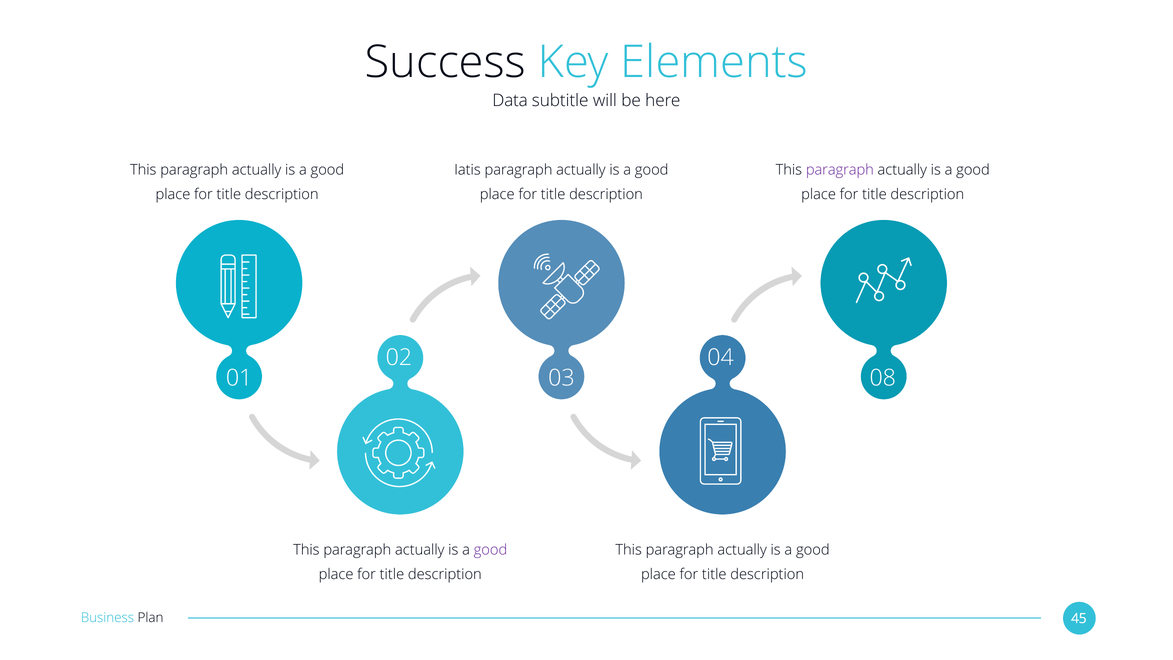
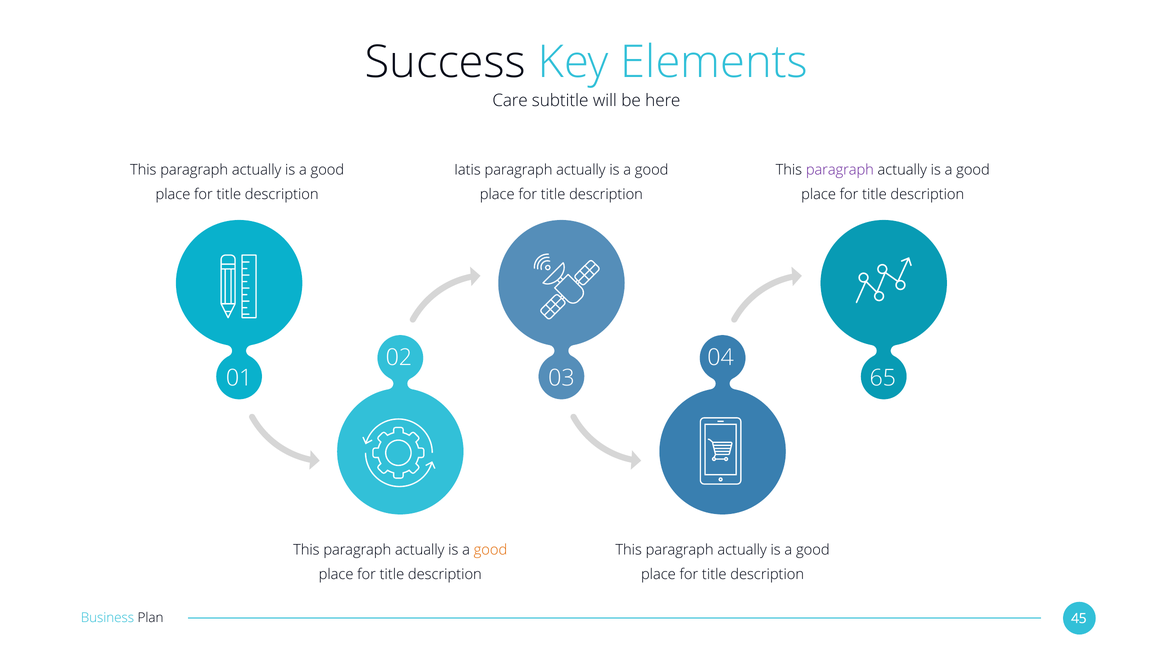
Data: Data -> Care
08: 08 -> 65
good at (490, 550) colour: purple -> orange
